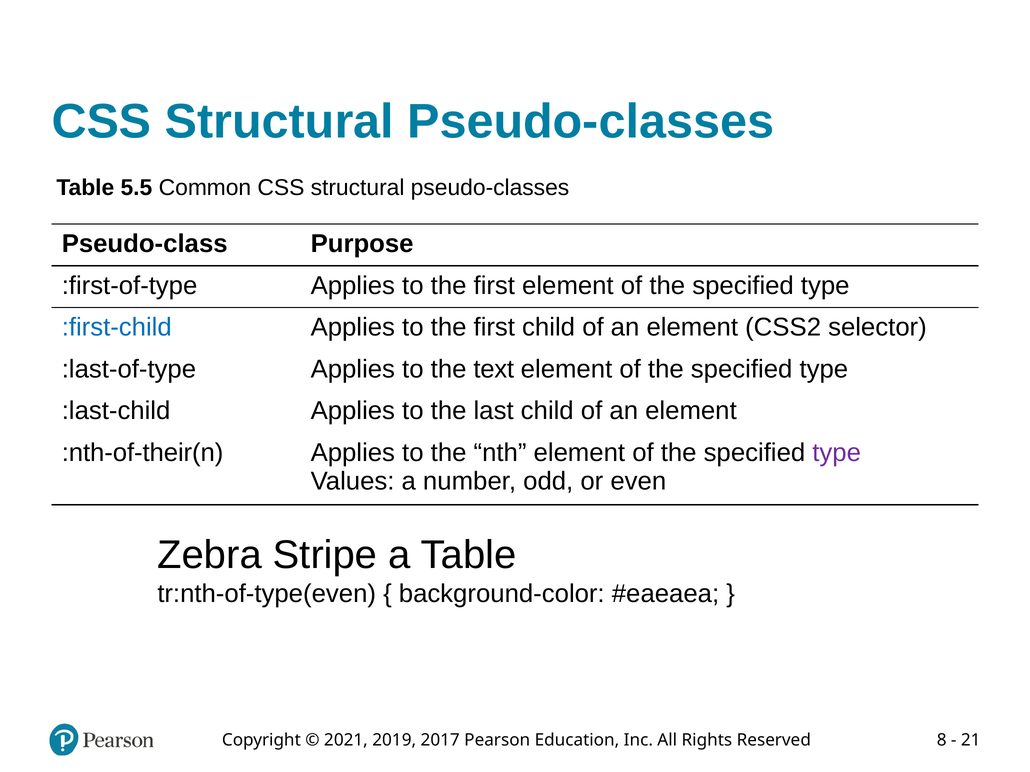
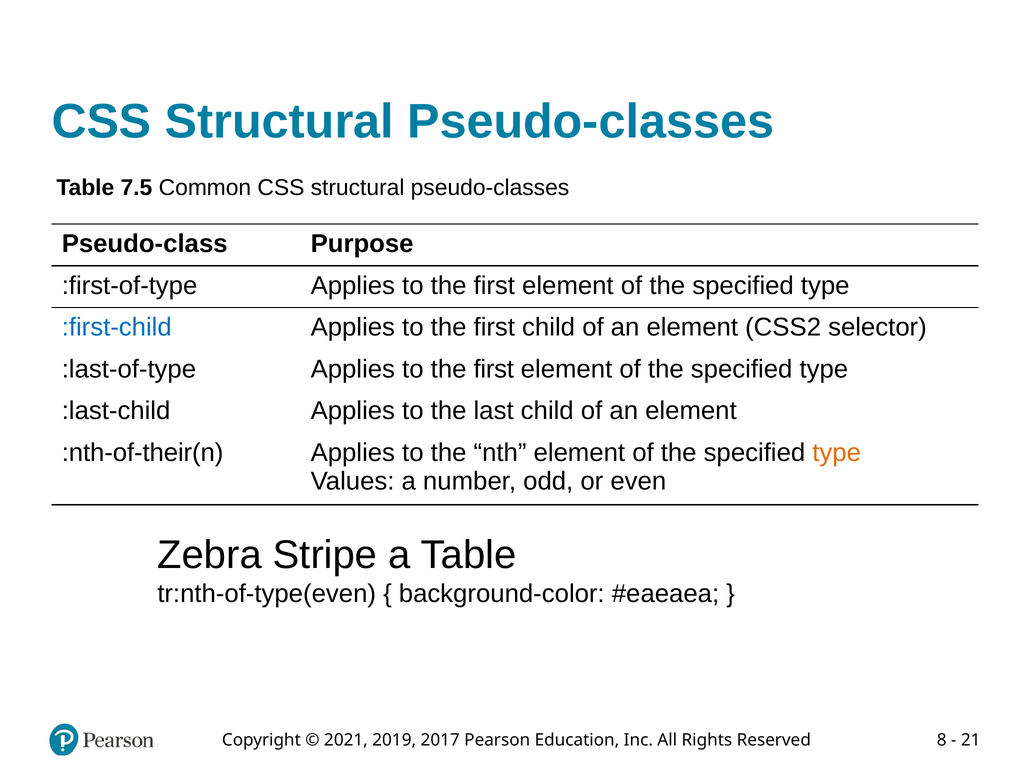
5.5: 5.5 -> 7.5
text at (494, 369): text -> first
type at (837, 453) colour: purple -> orange
